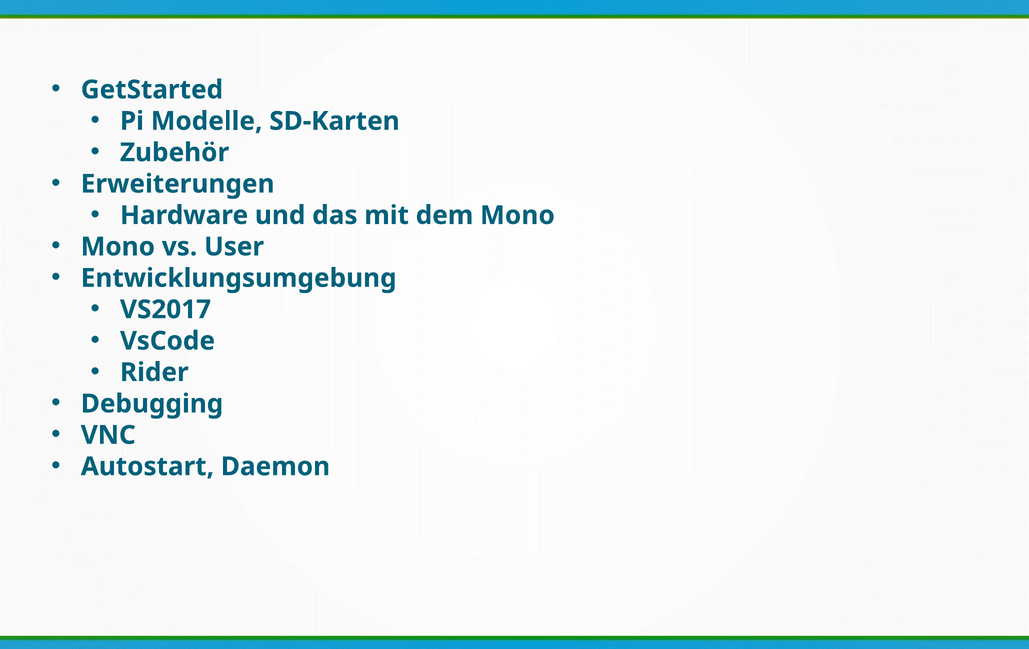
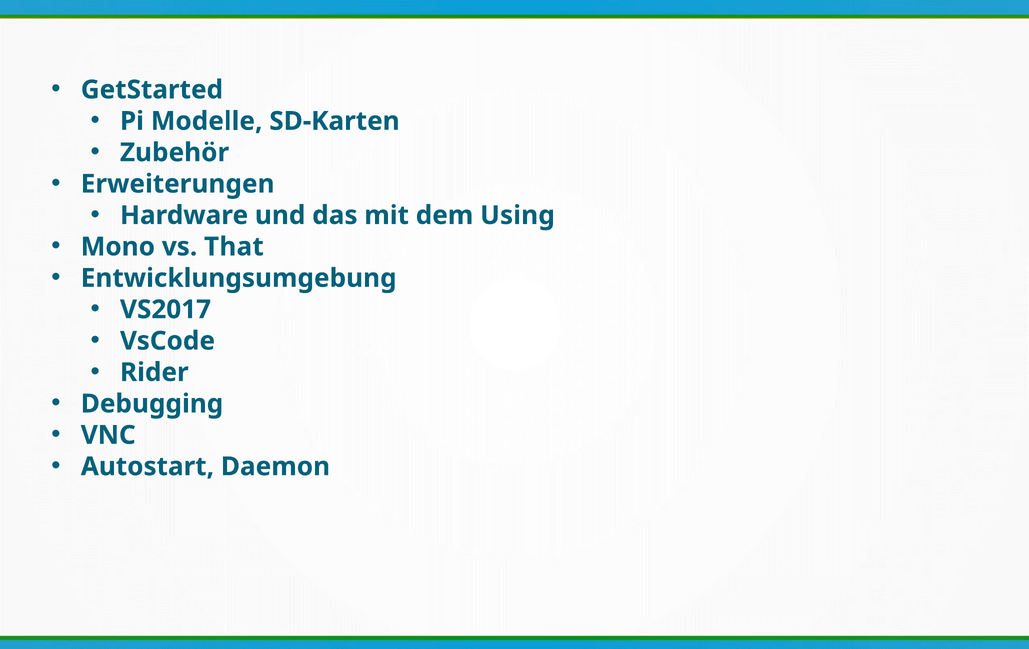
dem Mono: Mono -> Using
User: User -> That
